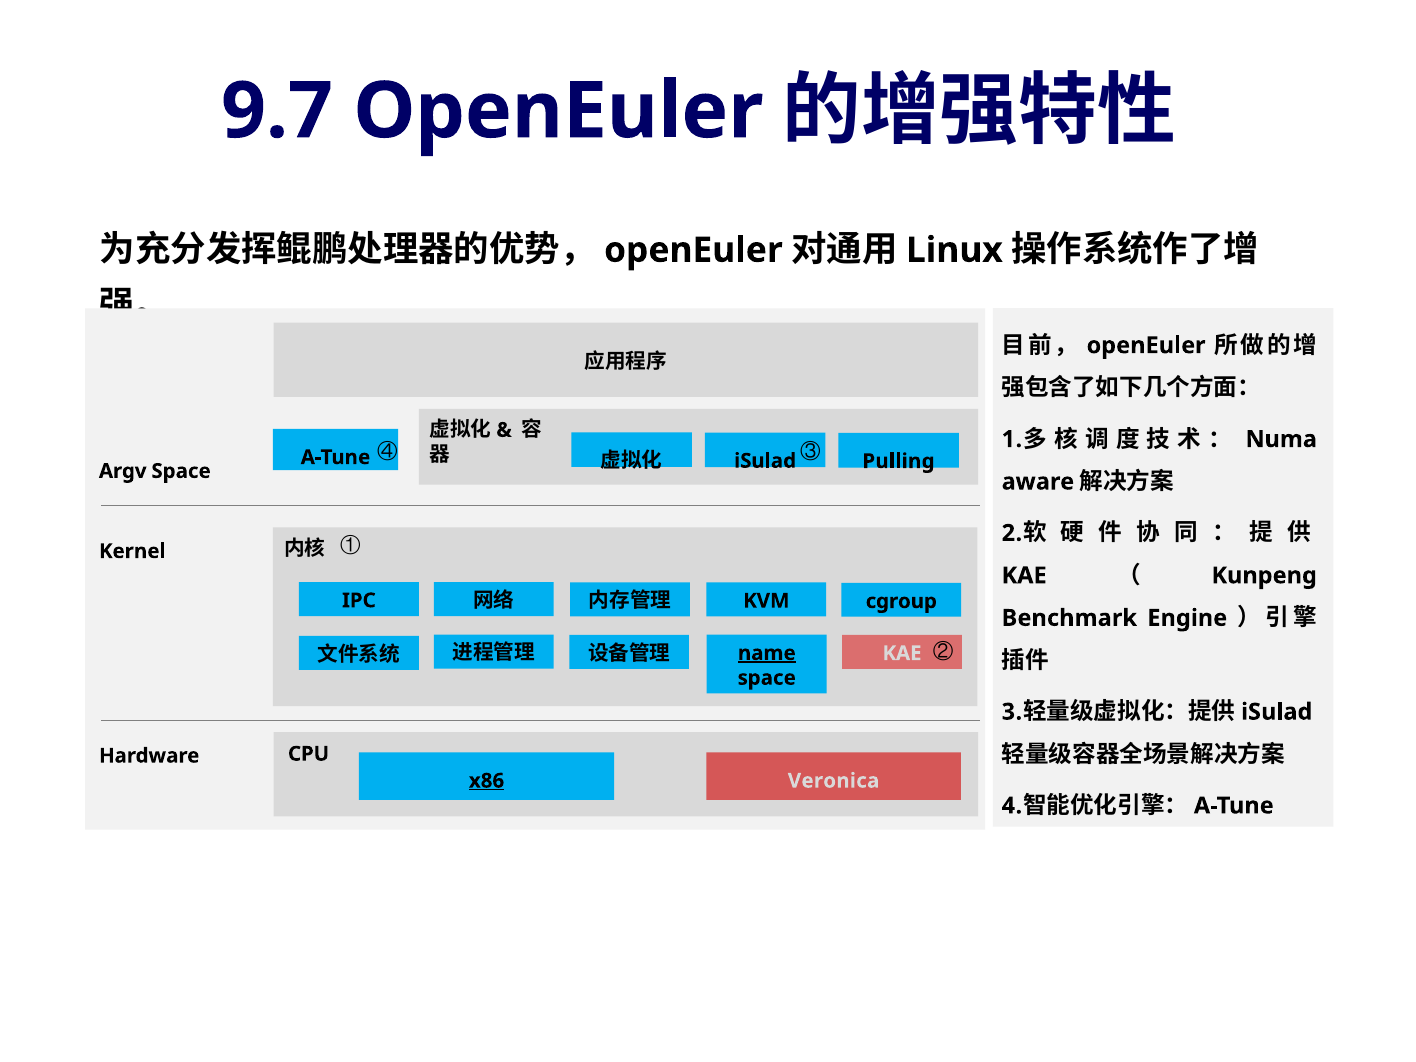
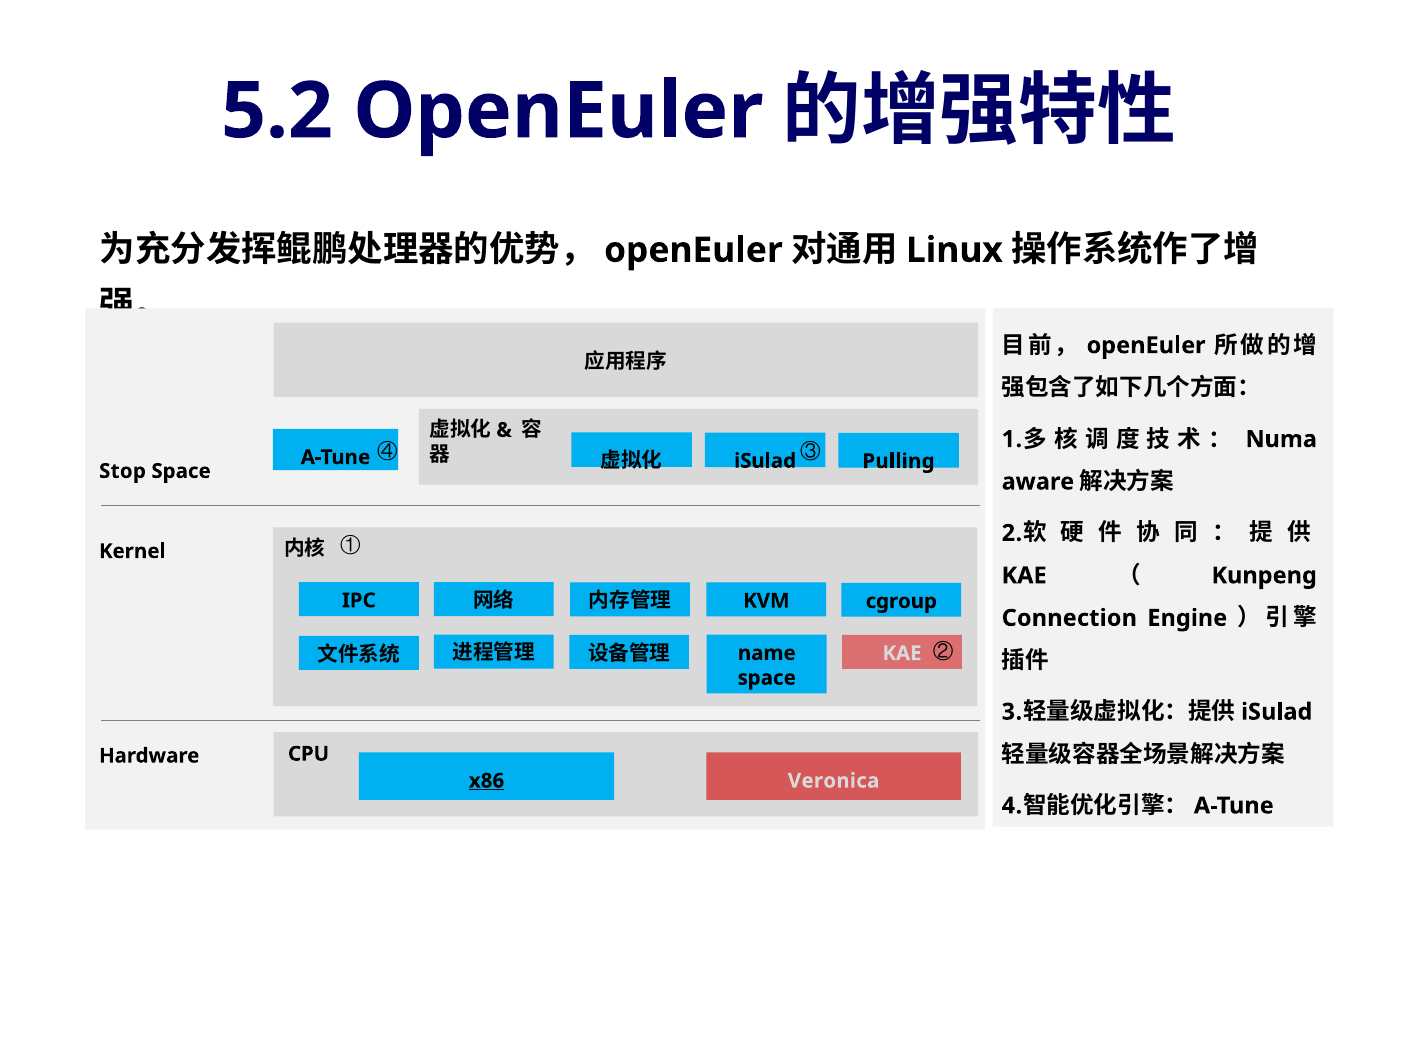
9.7: 9.7 -> 5.2
Argv: Argv -> Stop
Benchmark: Benchmark -> Connection
name underline: present -> none
